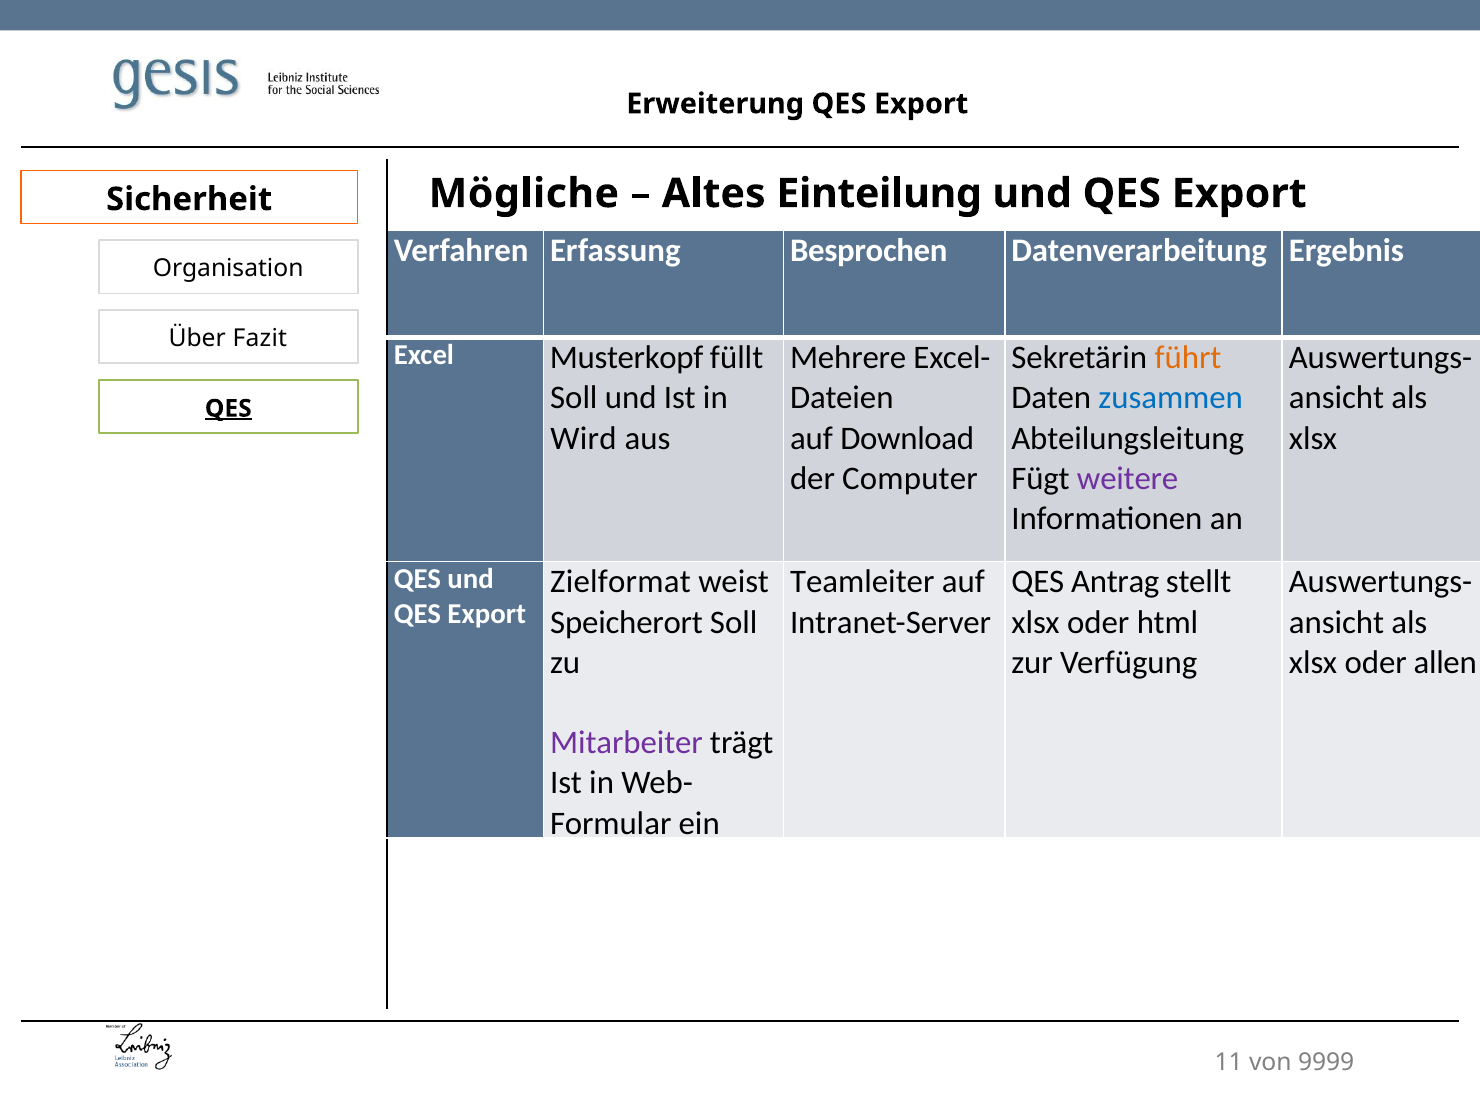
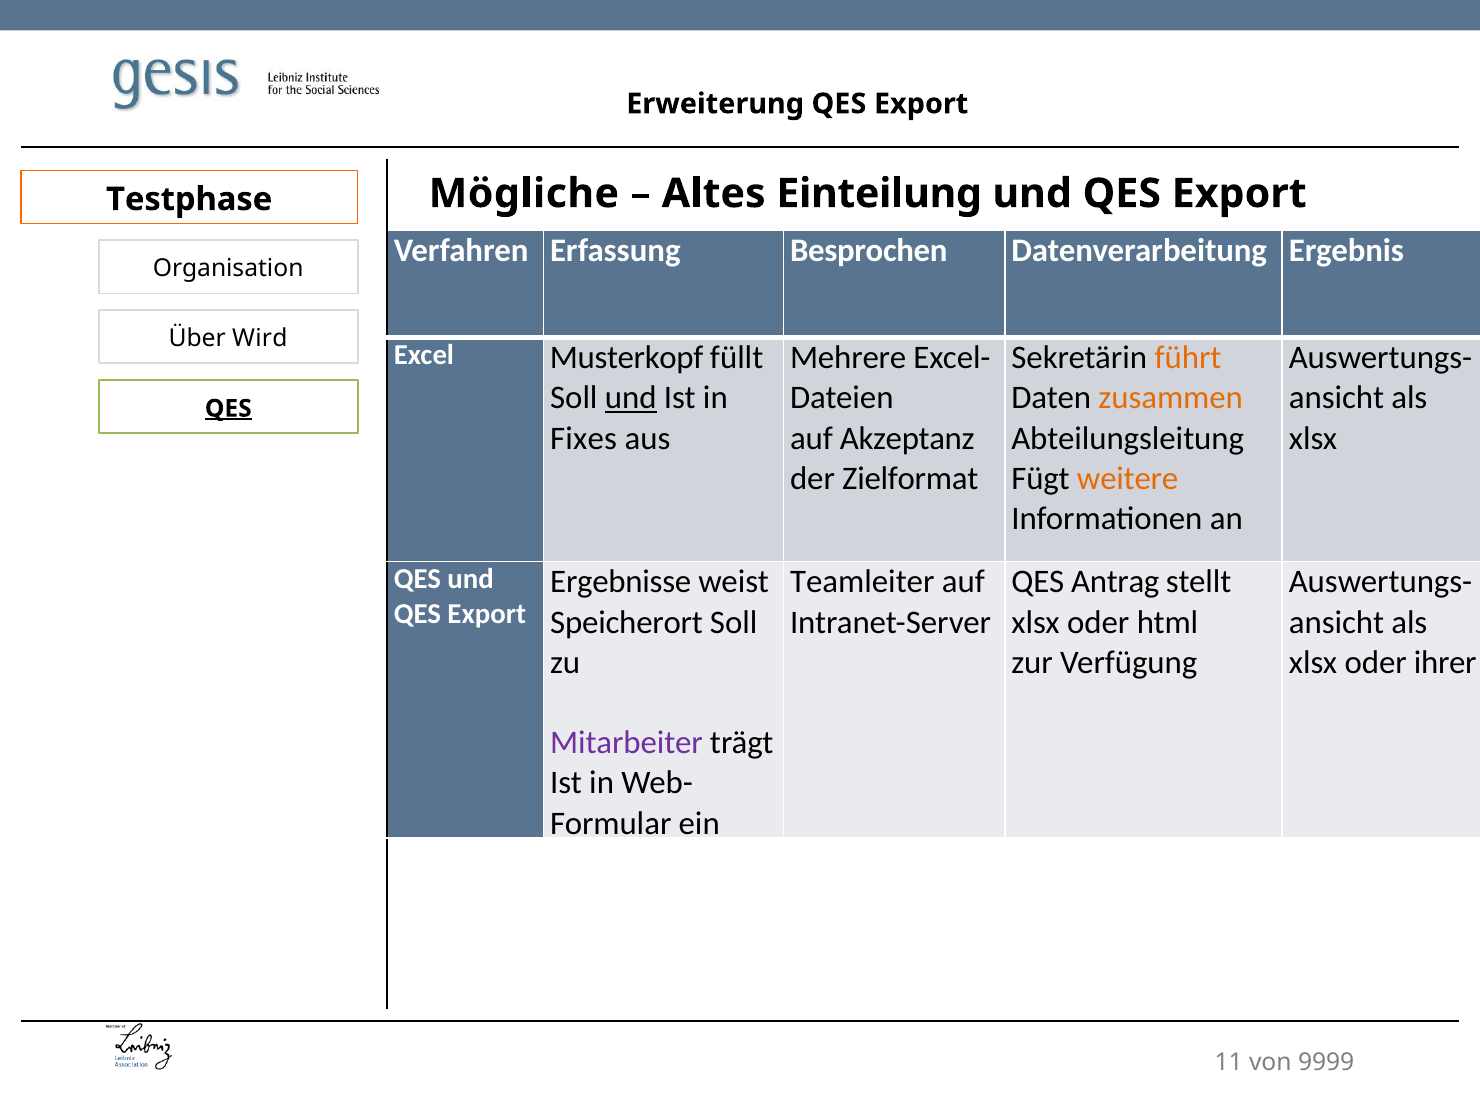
Sicherheit: Sicherheit -> Testphase
Fazit: Fazit -> Wird
und at (631, 398) underline: none -> present
zusammen colour: blue -> orange
Wird: Wird -> Fixes
Download: Download -> Akzeptanz
Computer: Computer -> Zielformat
weitere colour: purple -> orange
Zielformat: Zielformat -> Ergebnisse
allen: allen -> ihrer
